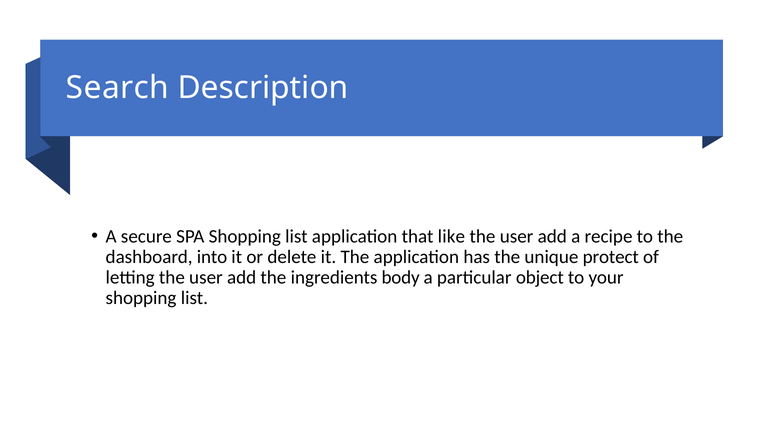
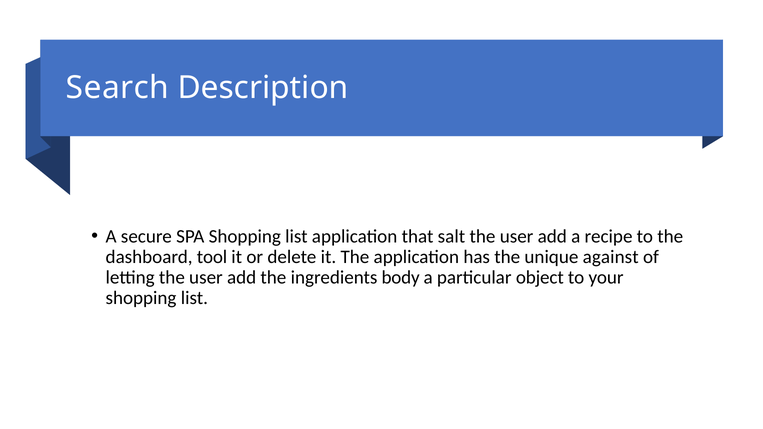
like: like -> salt
into: into -> tool
protect: protect -> against
